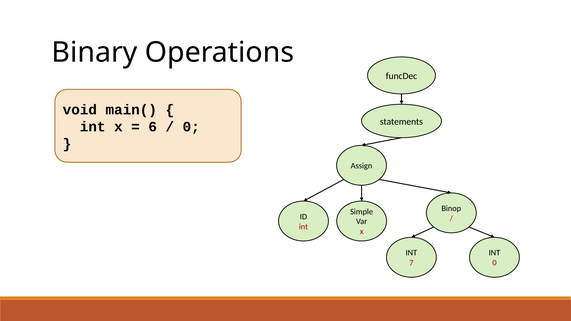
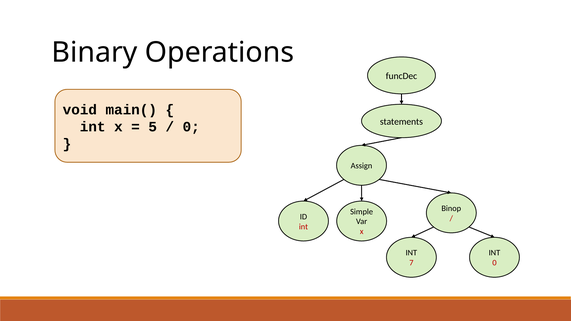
6: 6 -> 5
